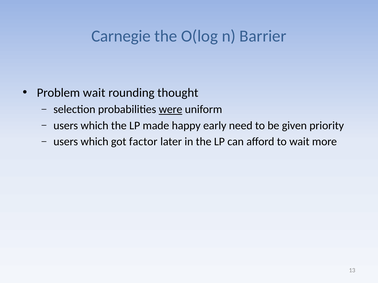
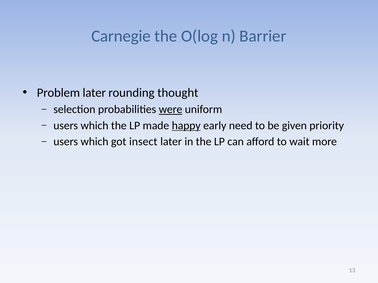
Problem wait: wait -> later
happy underline: none -> present
factor: factor -> insect
